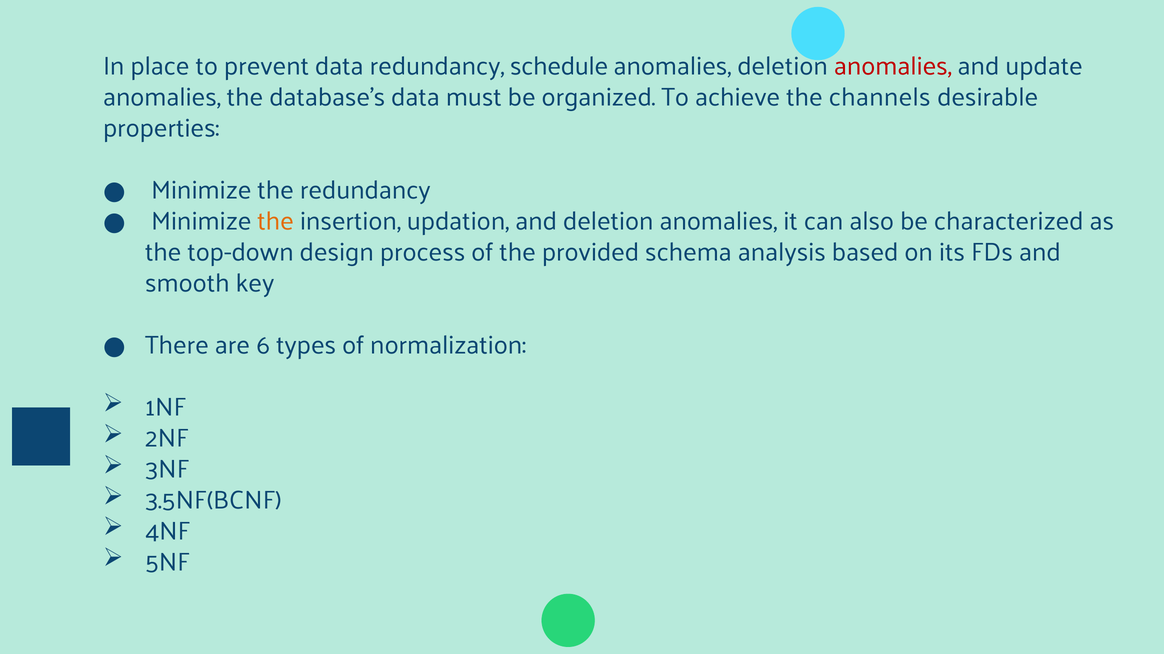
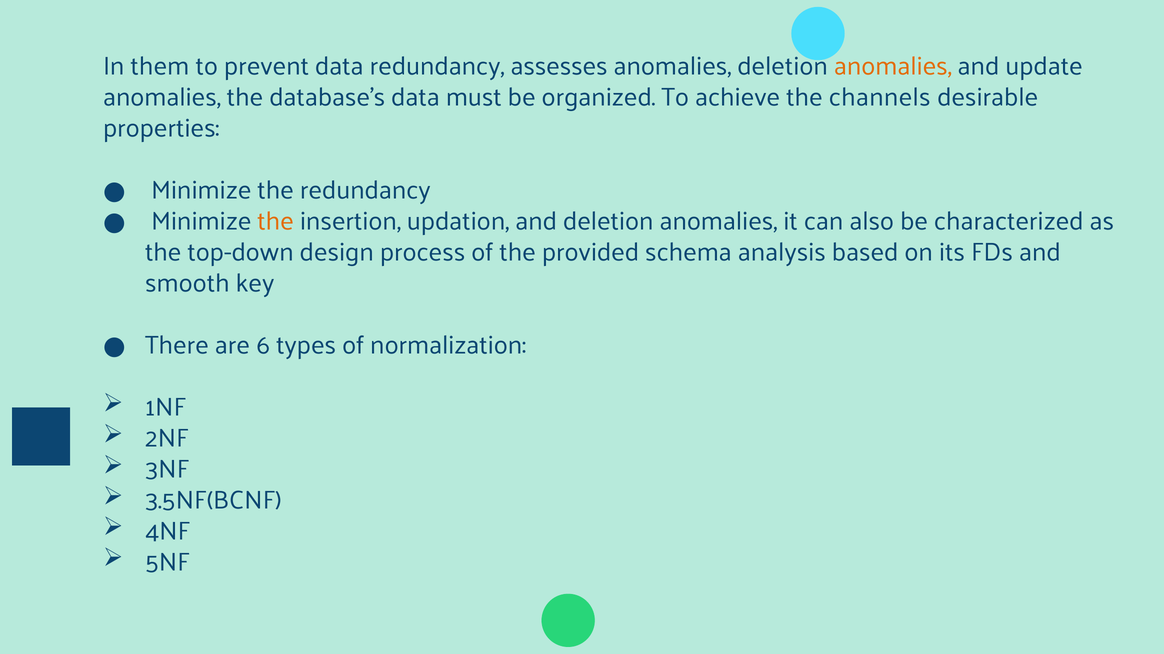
place: place -> them
schedule: schedule -> assesses
anomalies at (893, 66) colour: red -> orange
